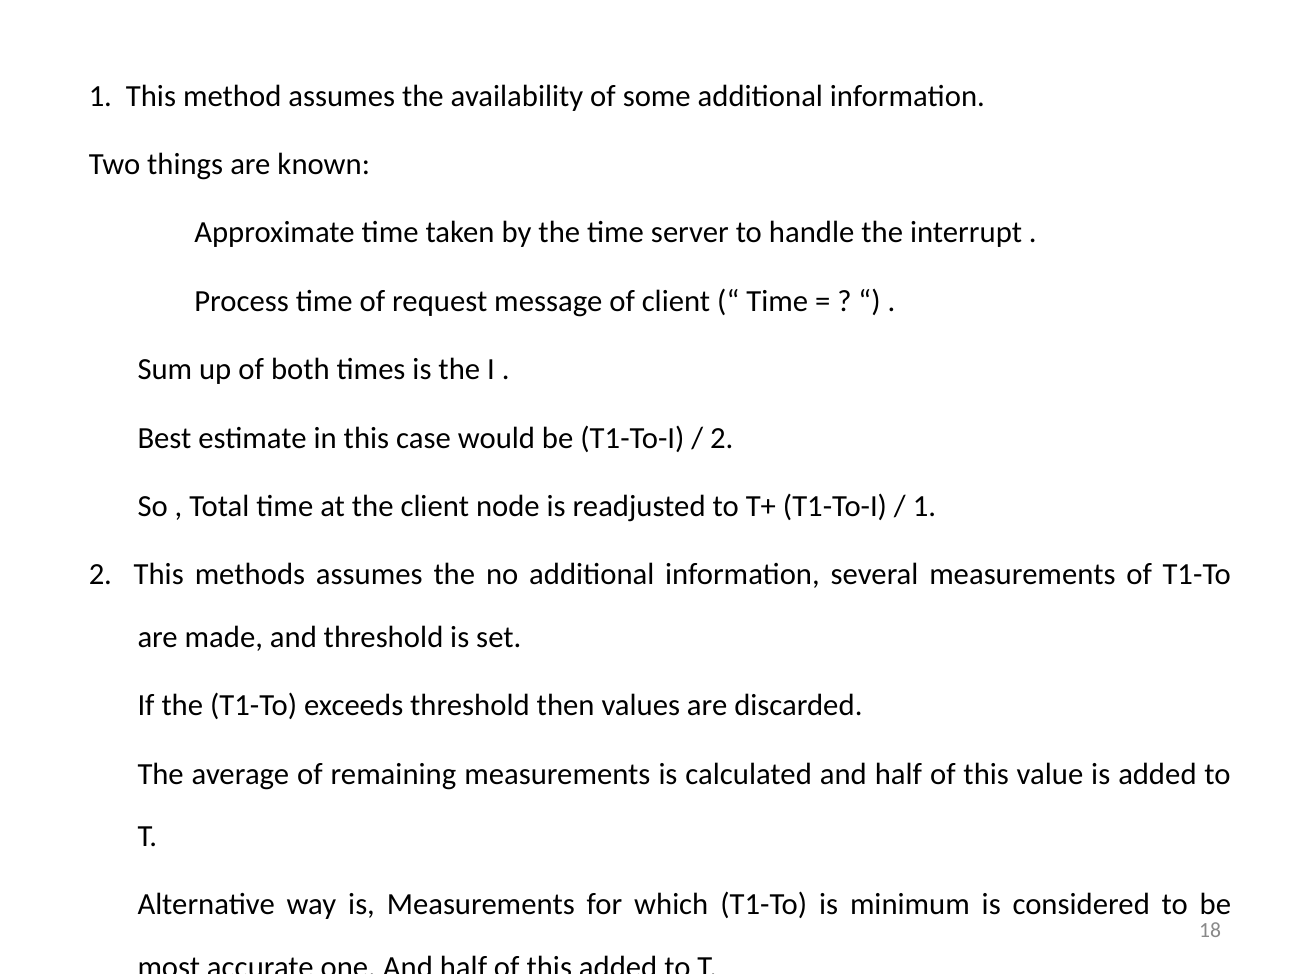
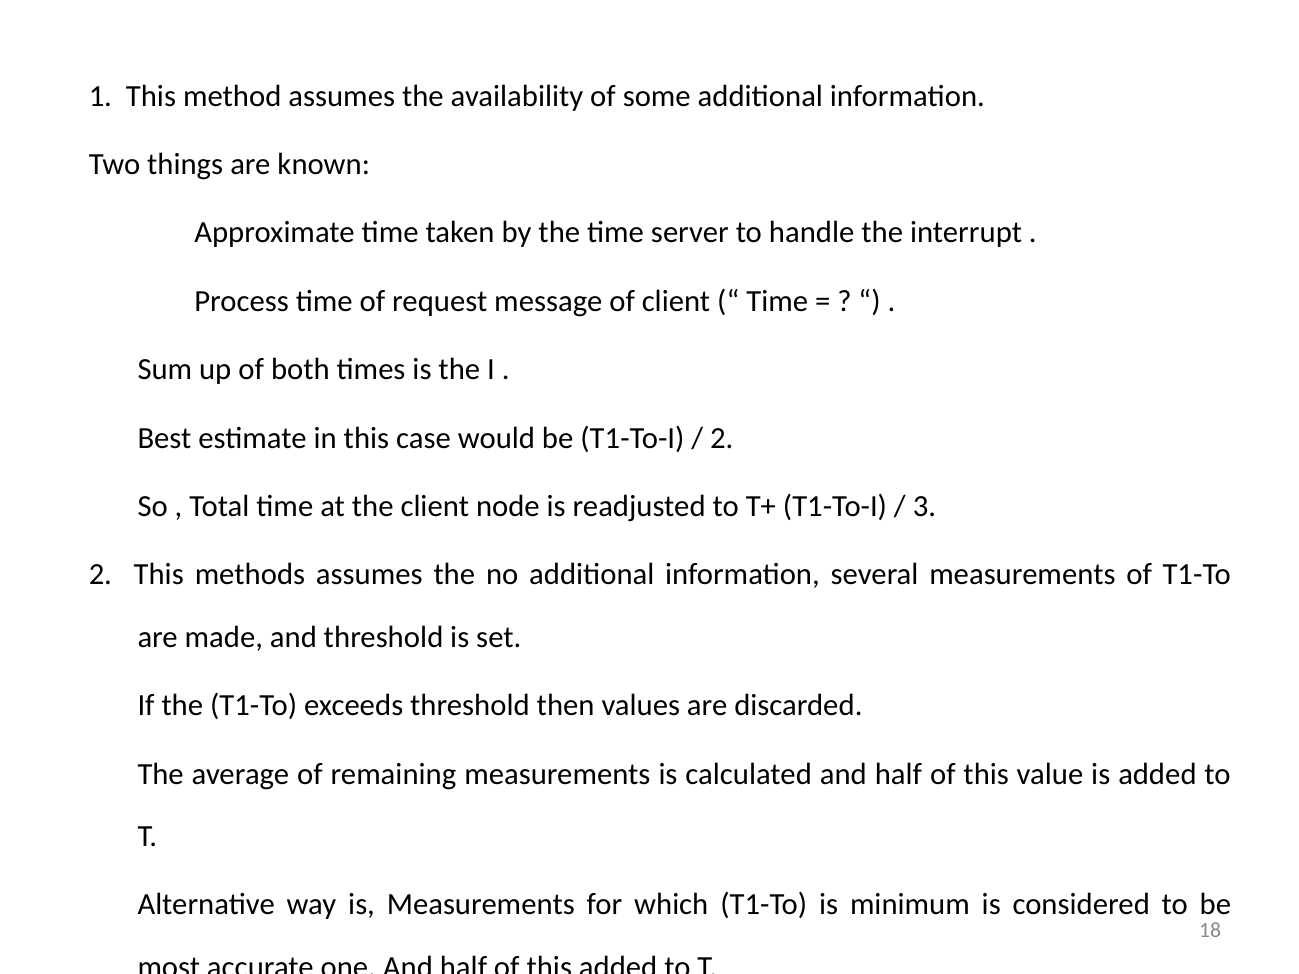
1 at (924, 506): 1 -> 3
